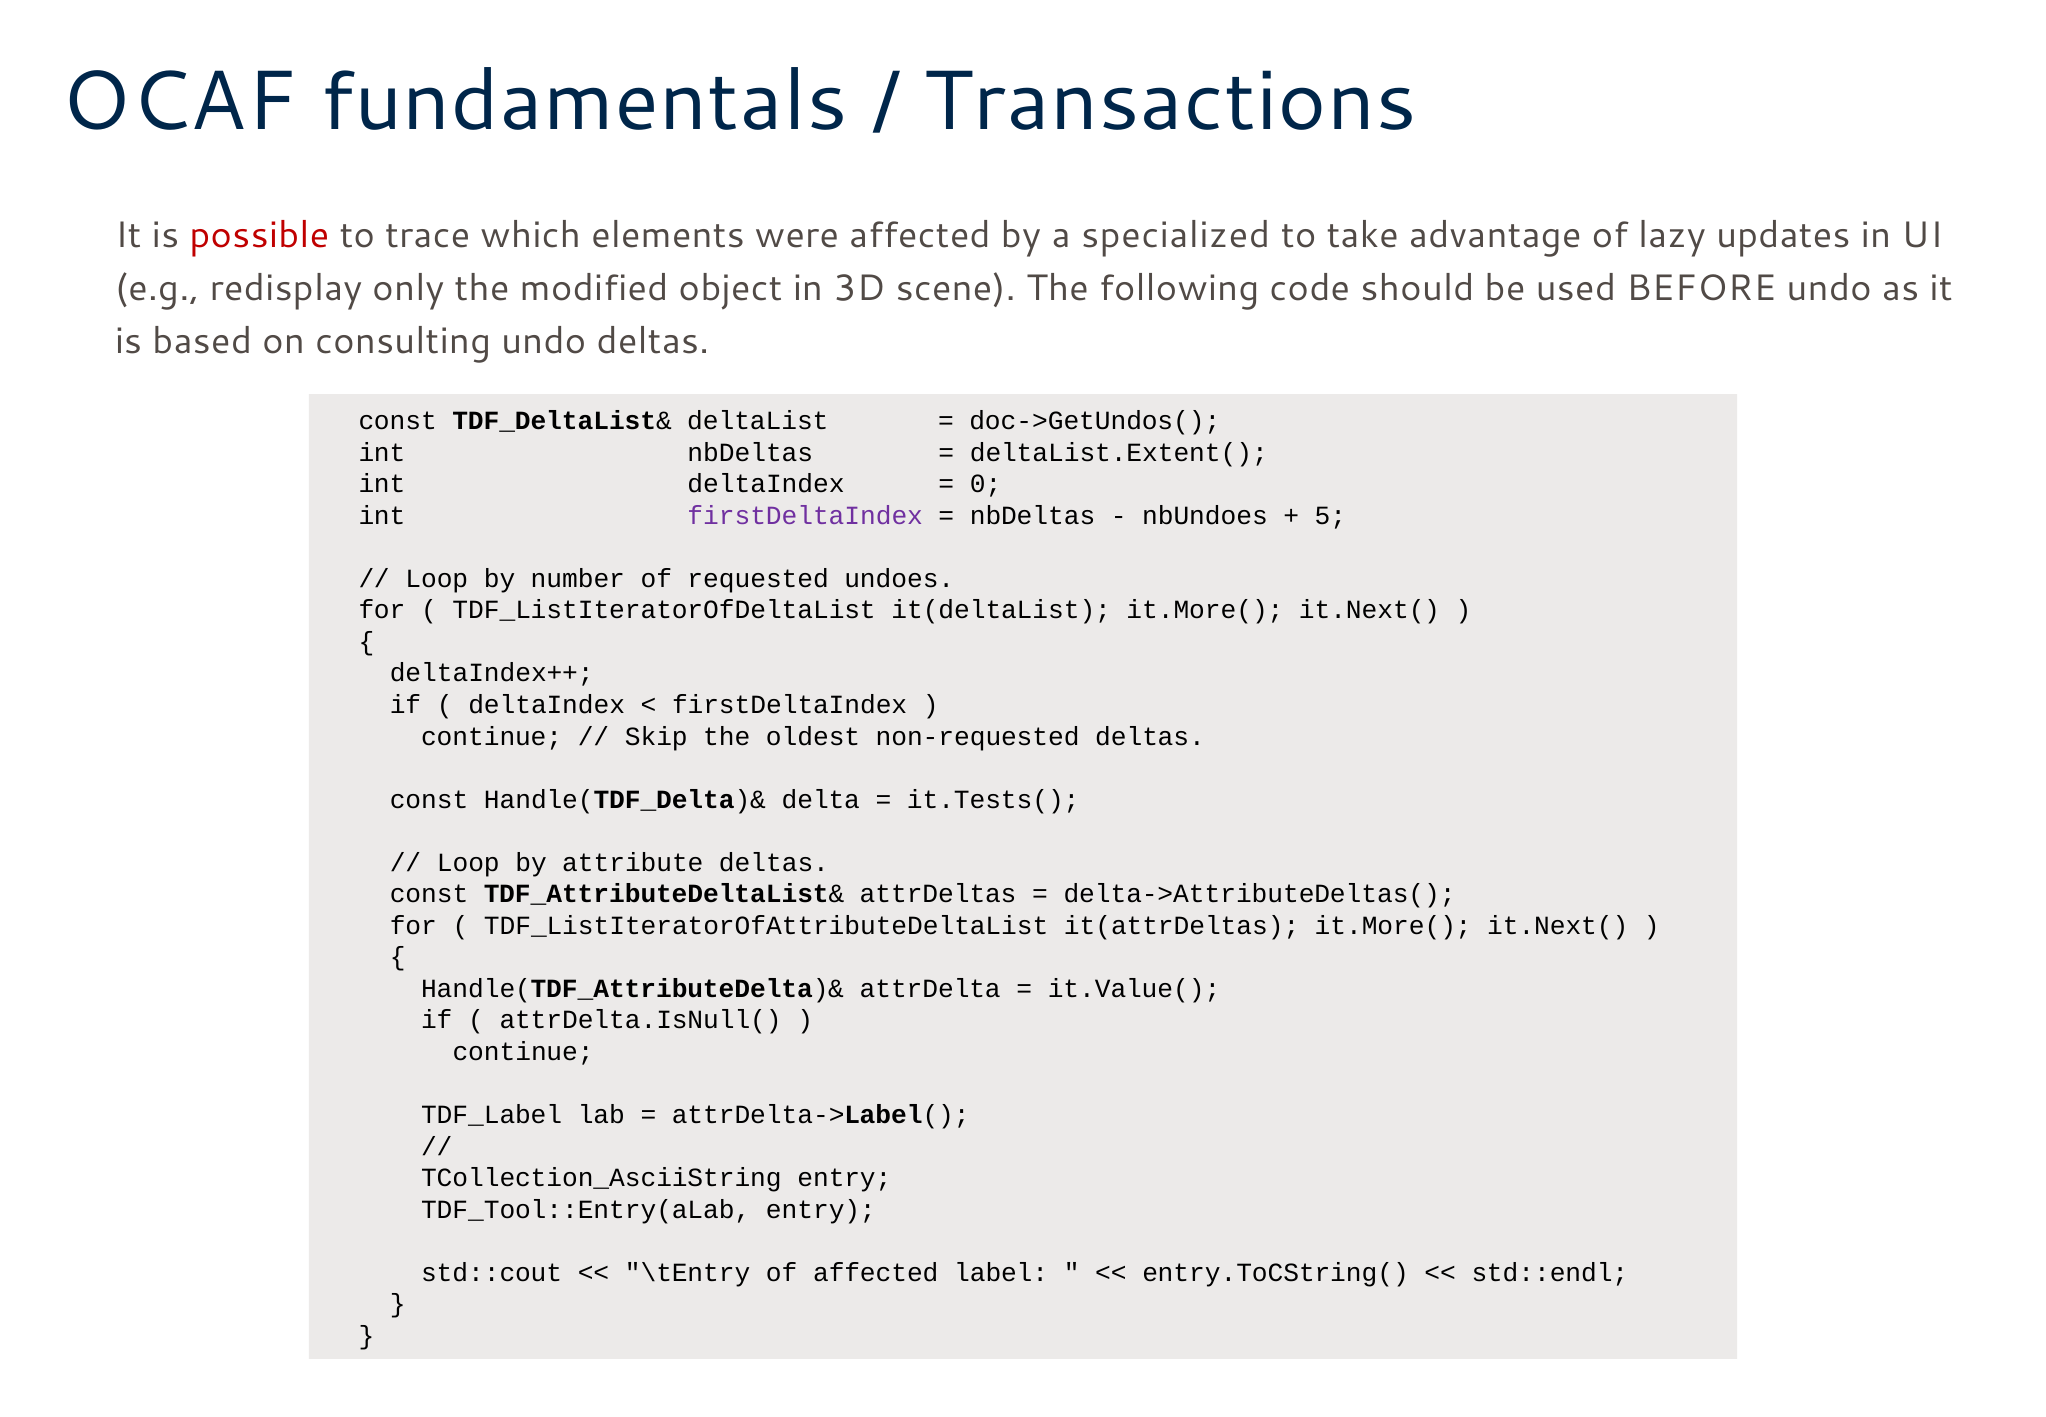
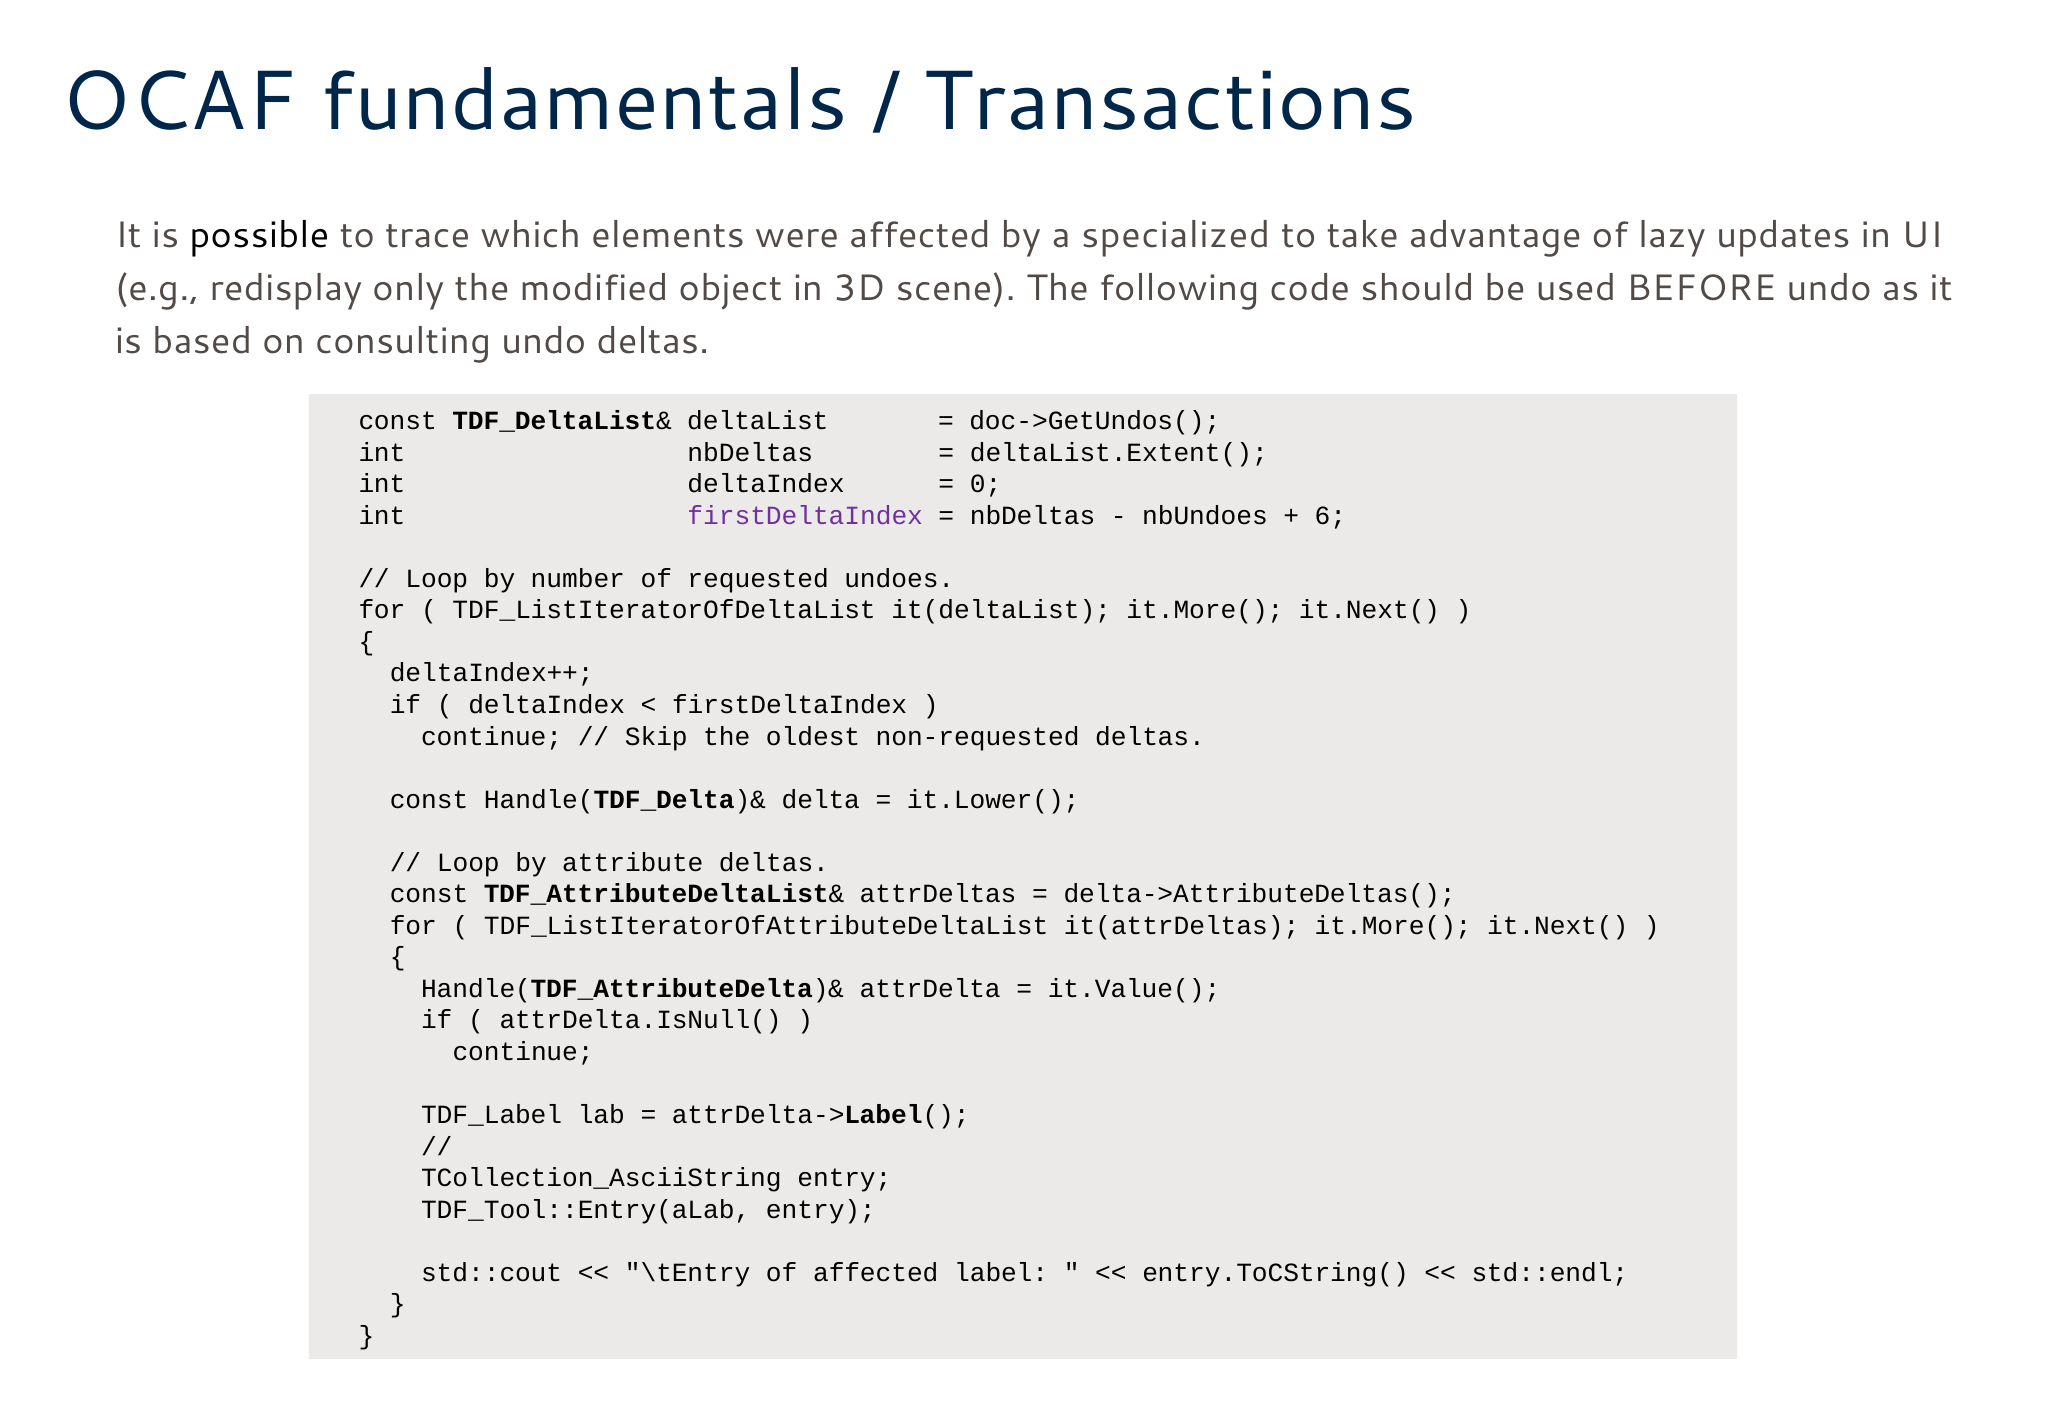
possible colour: red -> black
5: 5 -> 6
it.Tests(: it.Tests( -> it.Lower(
